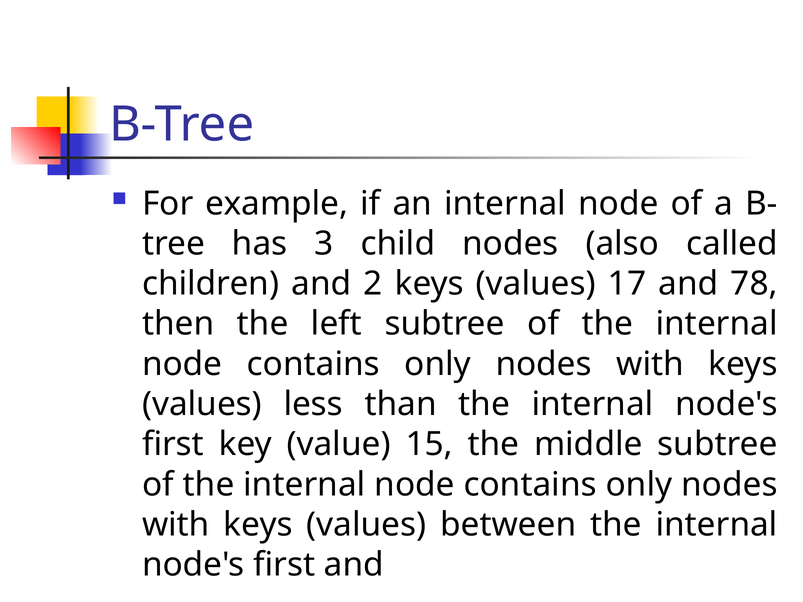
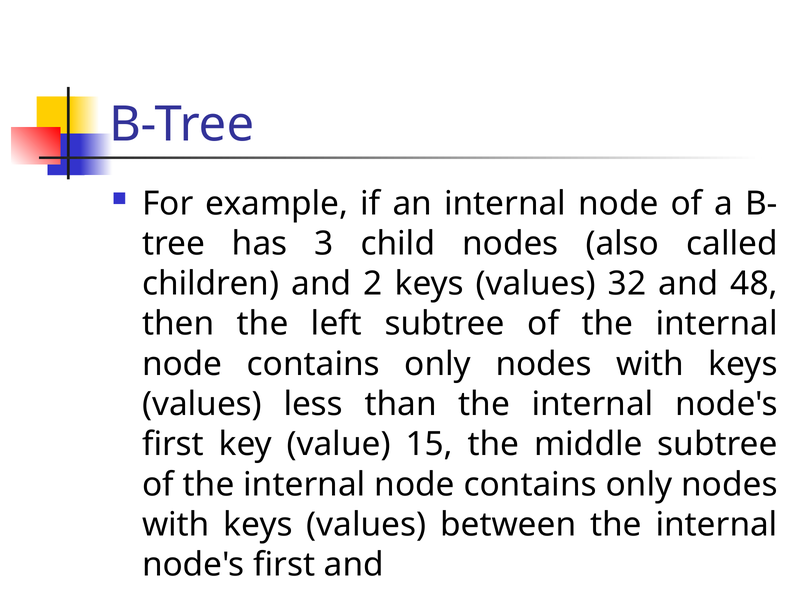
17: 17 -> 32
78: 78 -> 48
